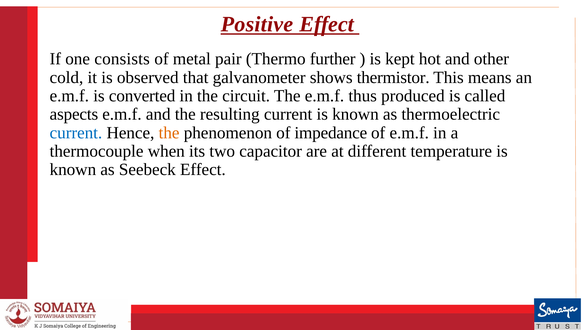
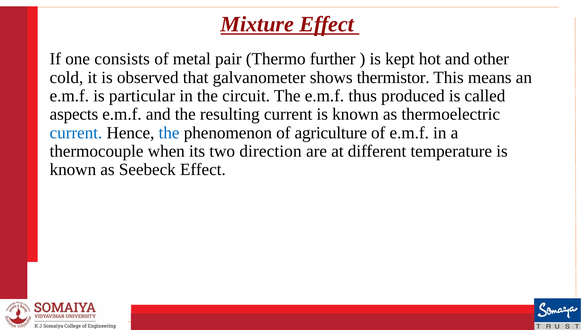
Positive: Positive -> Mixture
converted: converted -> particular
the at (169, 133) colour: orange -> blue
impedance: impedance -> agriculture
capacitor: capacitor -> direction
